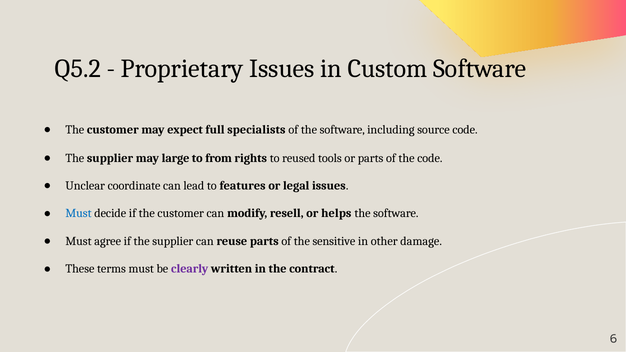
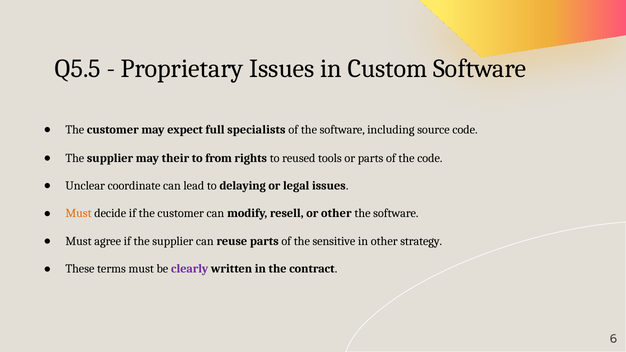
Q5.2: Q5.2 -> Q5.5
large: large -> their
features: features -> delaying
Must at (78, 214) colour: blue -> orange
or helps: helps -> other
damage: damage -> strategy
